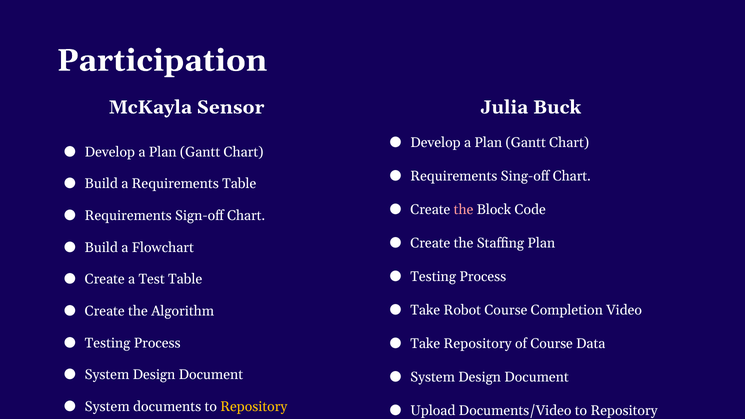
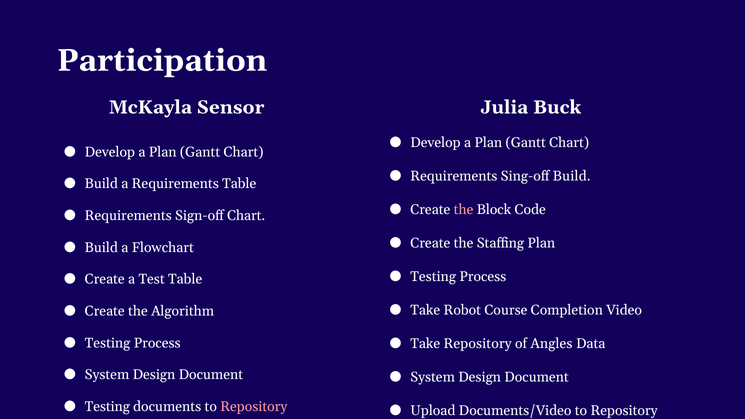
Sing-off Chart: Chart -> Build
of Course: Course -> Angles
System at (107, 407): System -> Testing
Repository at (254, 407) colour: yellow -> pink
